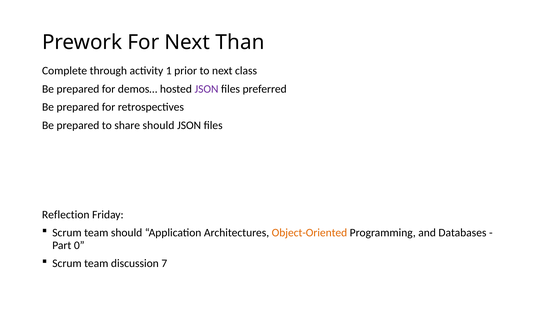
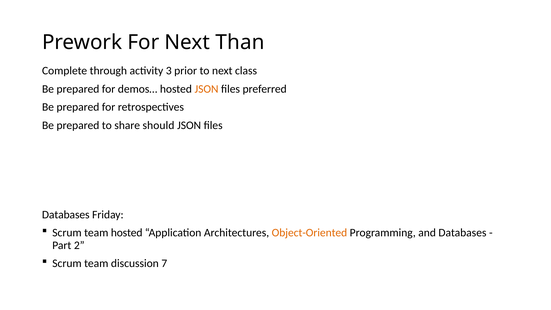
1: 1 -> 3
JSON at (206, 89) colour: purple -> orange
Reflection at (66, 215): Reflection -> Databases
team should: should -> hosted
0: 0 -> 2
